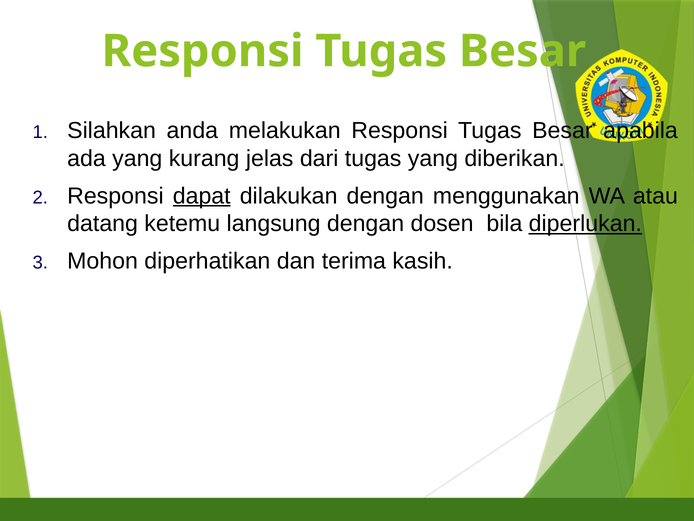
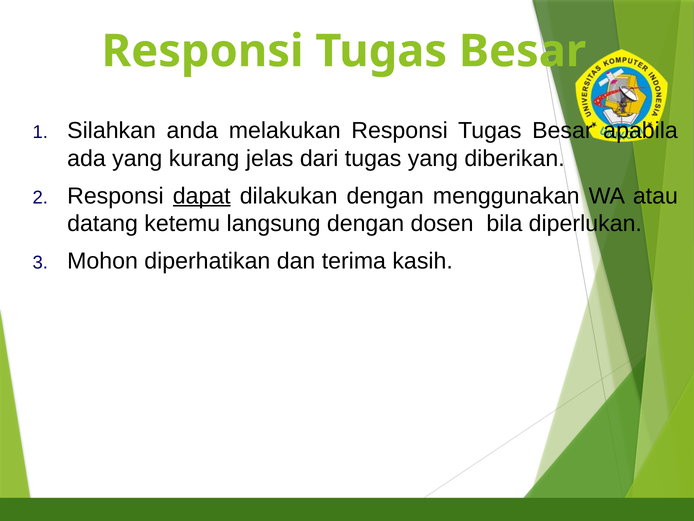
diperlukan underline: present -> none
